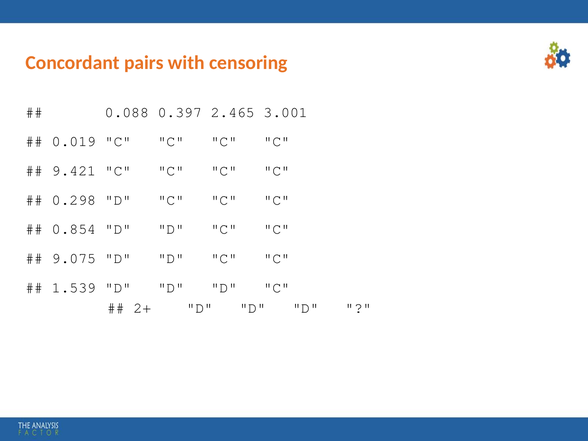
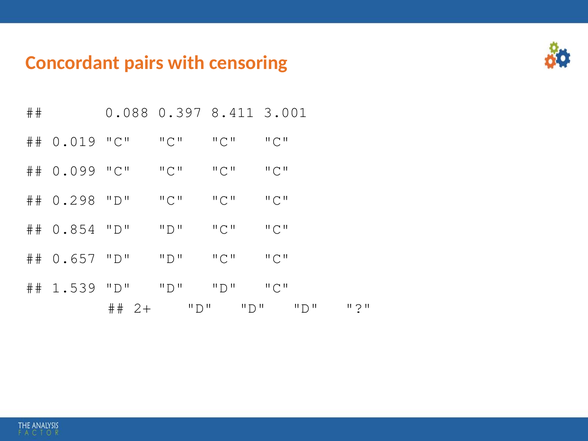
2.465: 2.465 -> 8.411
9.421: 9.421 -> 0.099
9.075: 9.075 -> 0.657
